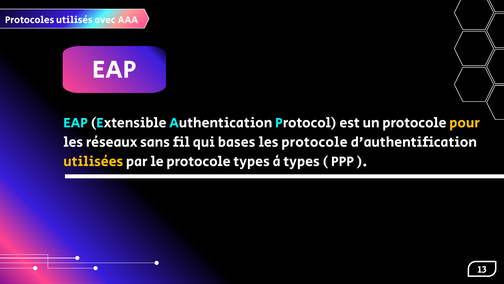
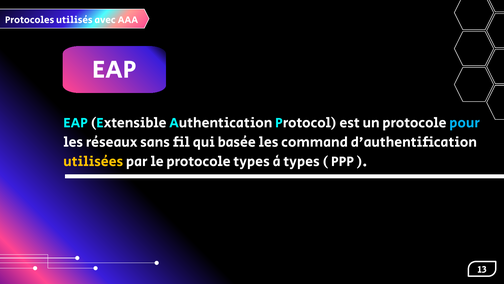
pour colour: yellow -> light blue
bases: bases -> basée
les protocole: protocole -> command
